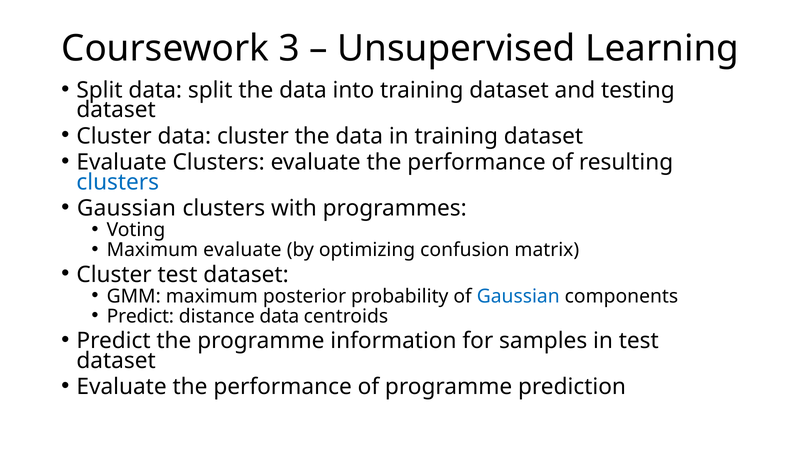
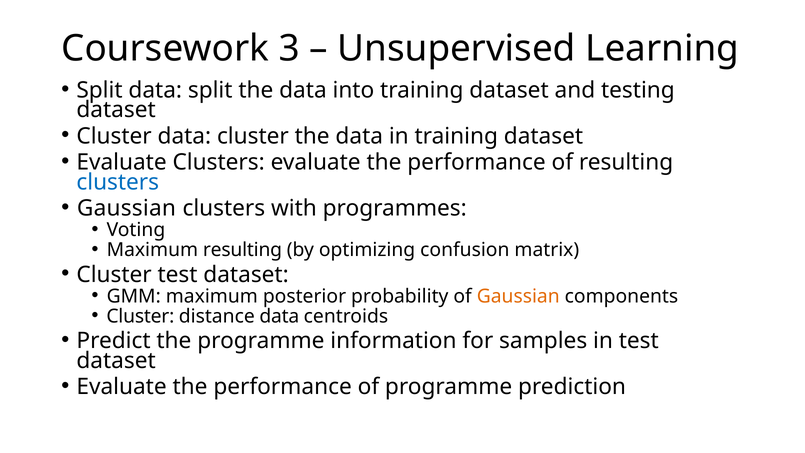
Maximum evaluate: evaluate -> resulting
Gaussian at (518, 296) colour: blue -> orange
Predict at (140, 316): Predict -> Cluster
